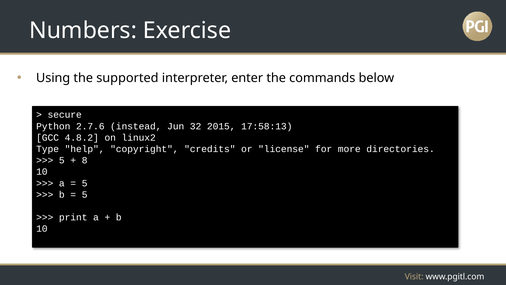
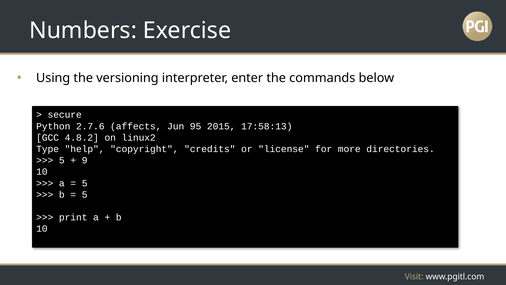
supported: supported -> versioning
instead: instead -> affects
32: 32 -> 95
8: 8 -> 9
